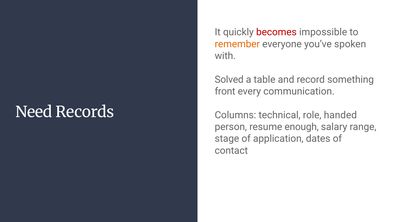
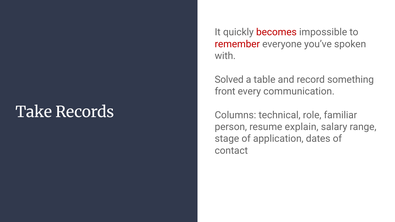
remember colour: orange -> red
Need: Need -> Take
handed: handed -> familiar
enough: enough -> explain
